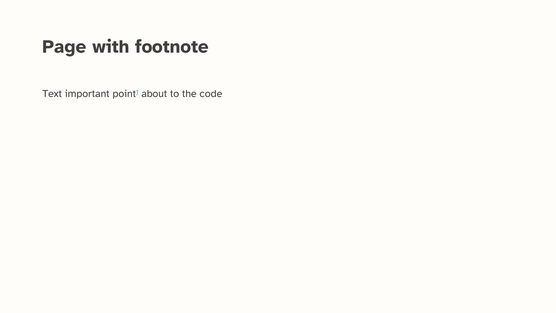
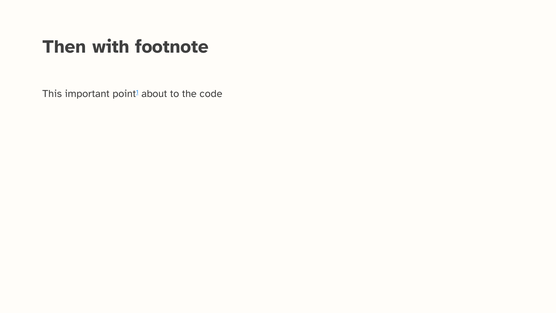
Page: Page -> Then
Text: Text -> This
